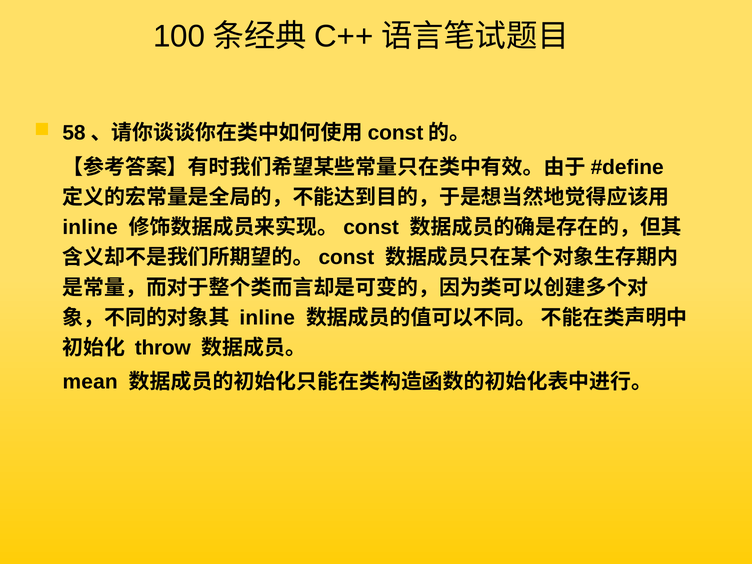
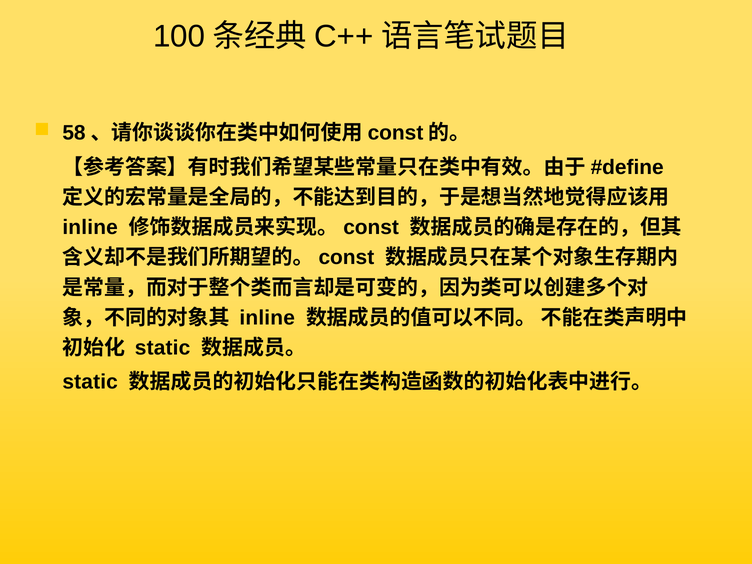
throw at (163, 348): throw -> static
mean at (90, 382): mean -> static
